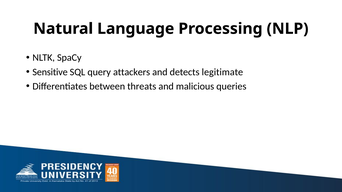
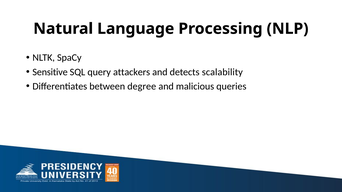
legitimate: legitimate -> scalability
threats: threats -> degree
